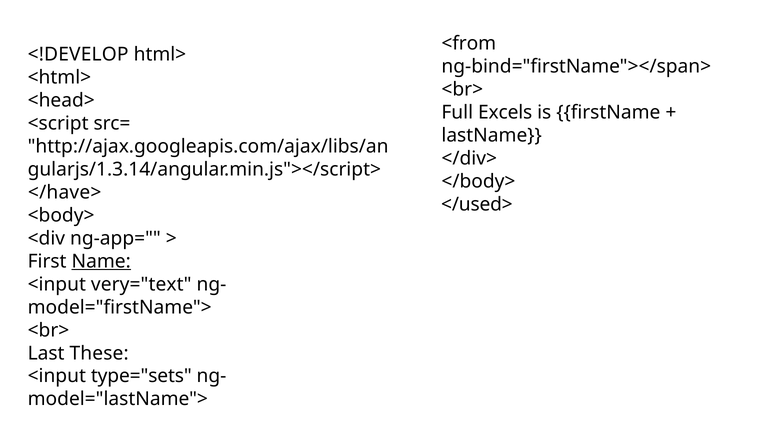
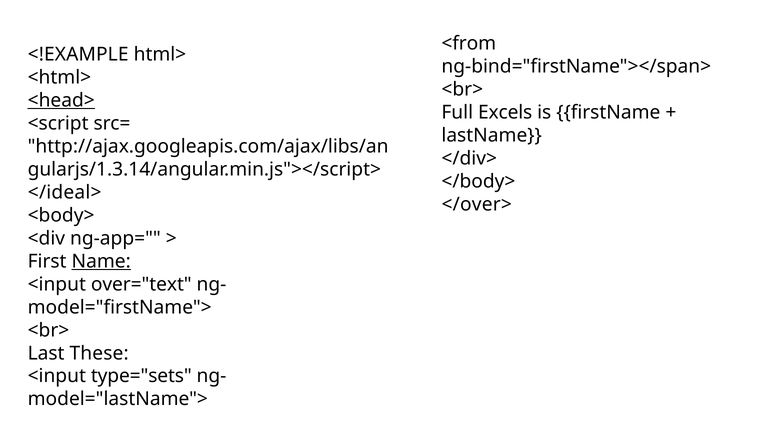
<!DEVELOP: <!DEVELOP -> <!EXAMPLE
<head> underline: none -> present
</have>: </have> -> </ideal>
</used>: </used> -> </over>
very="text: very="text -> over="text
